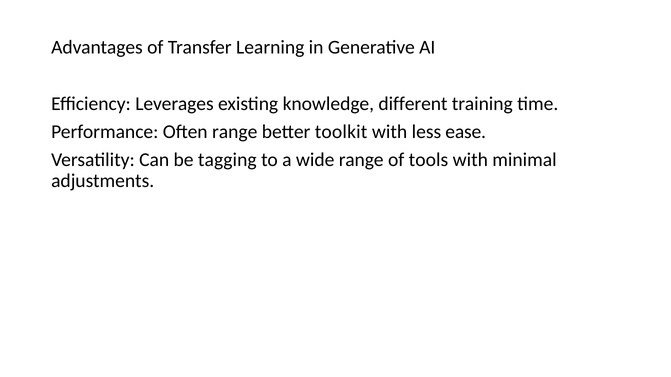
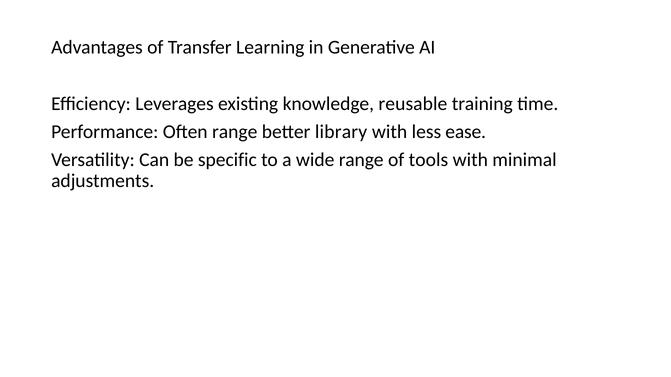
different: different -> reusable
toolkit: toolkit -> library
tagging: tagging -> specific
